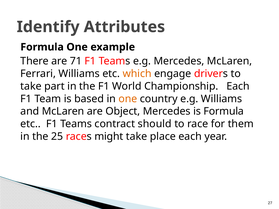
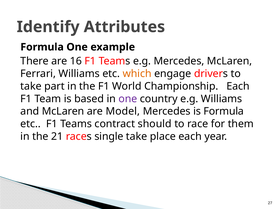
71: 71 -> 16
one at (128, 99) colour: orange -> purple
Object: Object -> Model
25: 25 -> 21
might: might -> single
